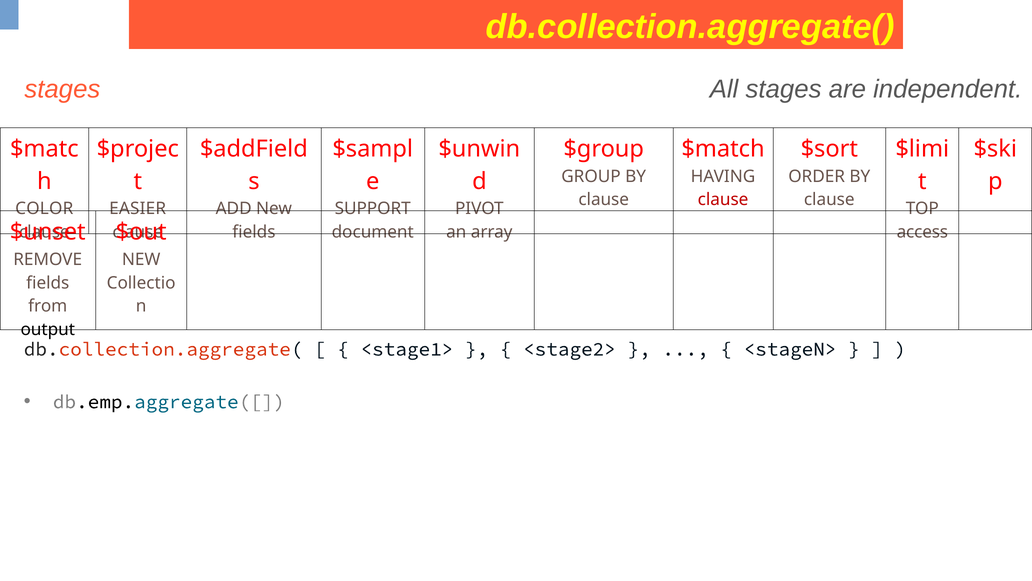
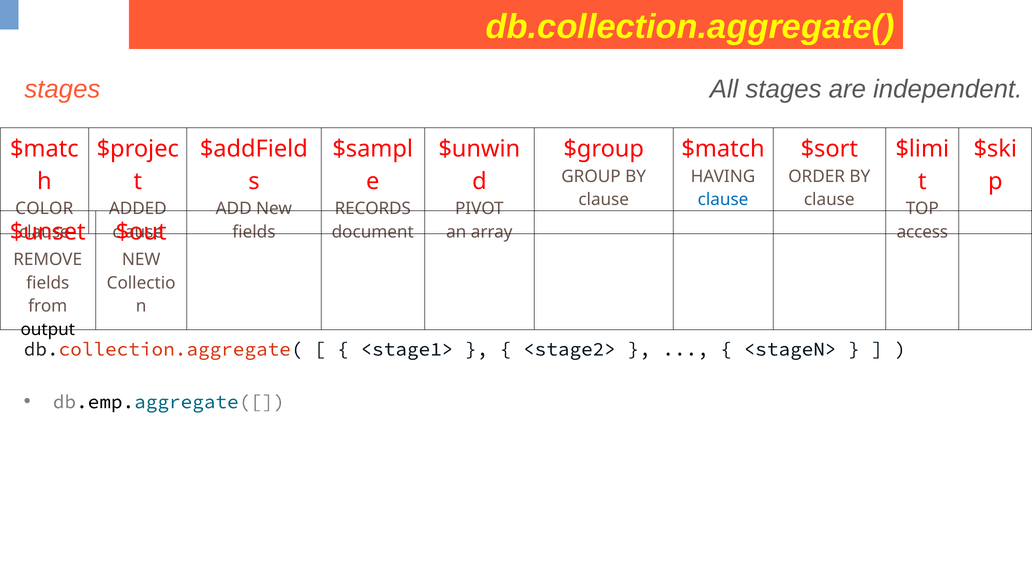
clause at (723, 200) colour: red -> blue
EASIER: EASIER -> ADDED
SUPPORT: SUPPORT -> RECORDS
